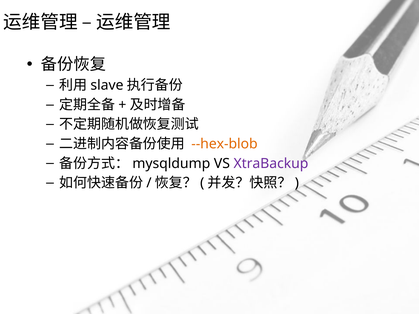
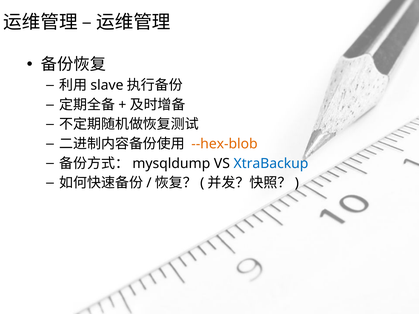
XtraBackup colour: purple -> blue
